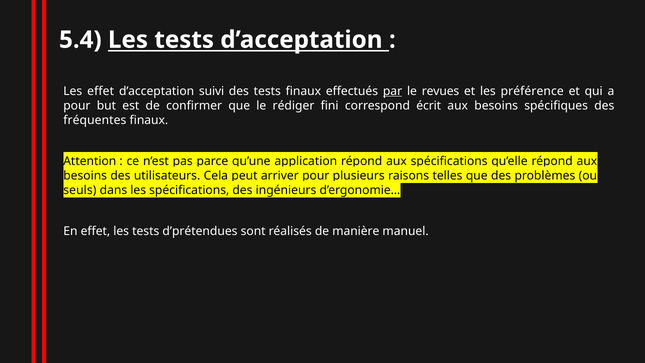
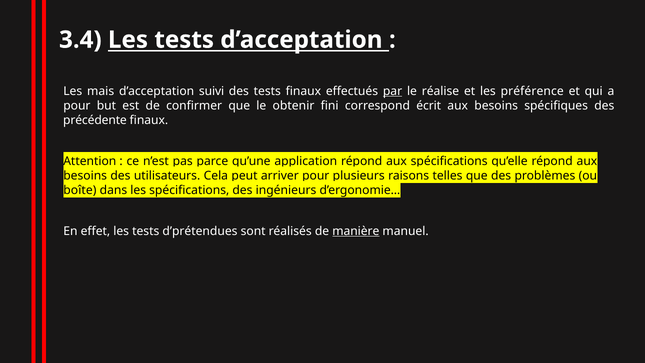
5.4: 5.4 -> 3.4
Les effet: effet -> mais
revues: revues -> réalise
rédiger: rédiger -> obtenir
fréquentes: fréquentes -> précédente
seuls: seuls -> boîte
manière underline: none -> present
